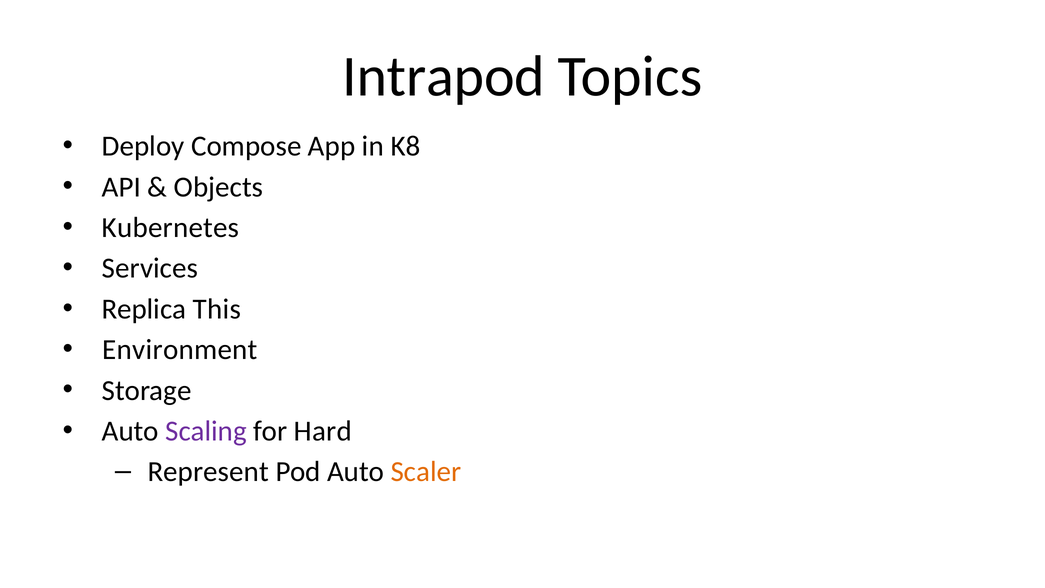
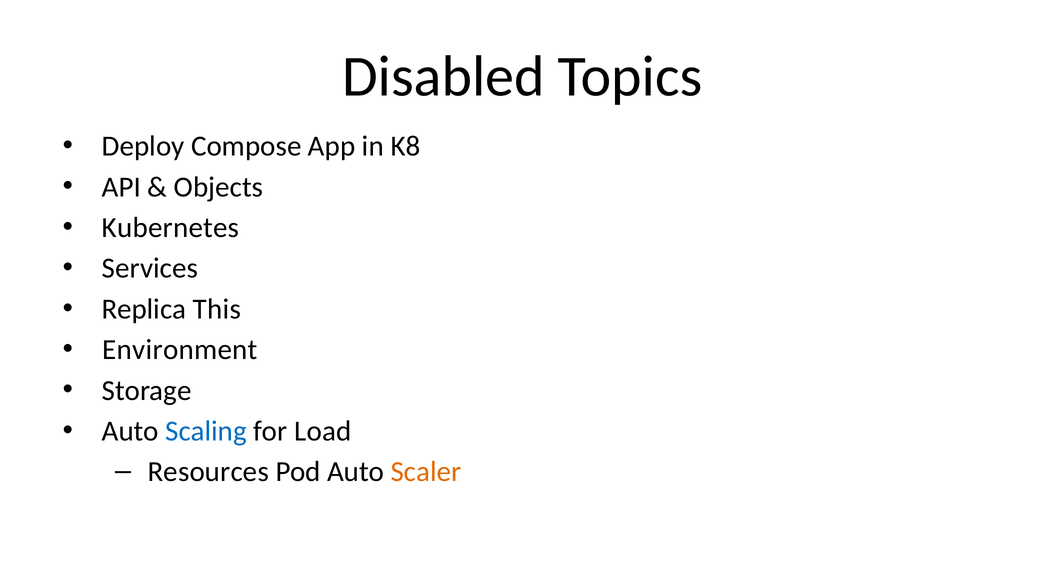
Intrapod: Intrapod -> Disabled
Scaling colour: purple -> blue
Hard: Hard -> Load
Represent: Represent -> Resources
